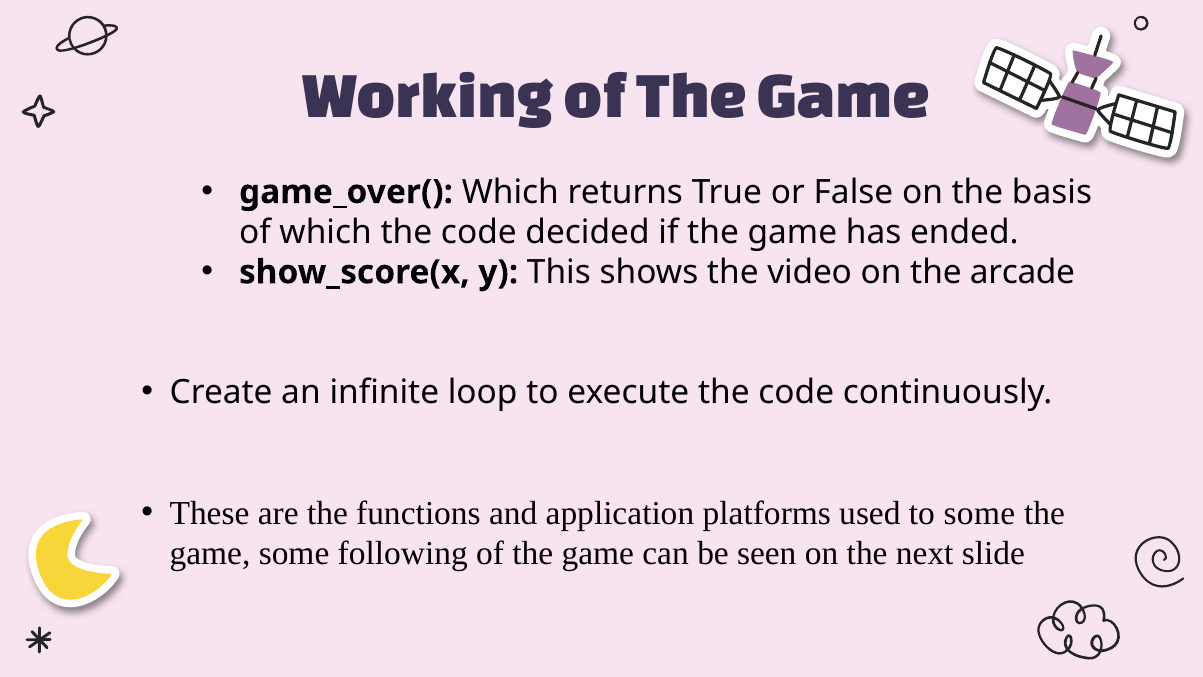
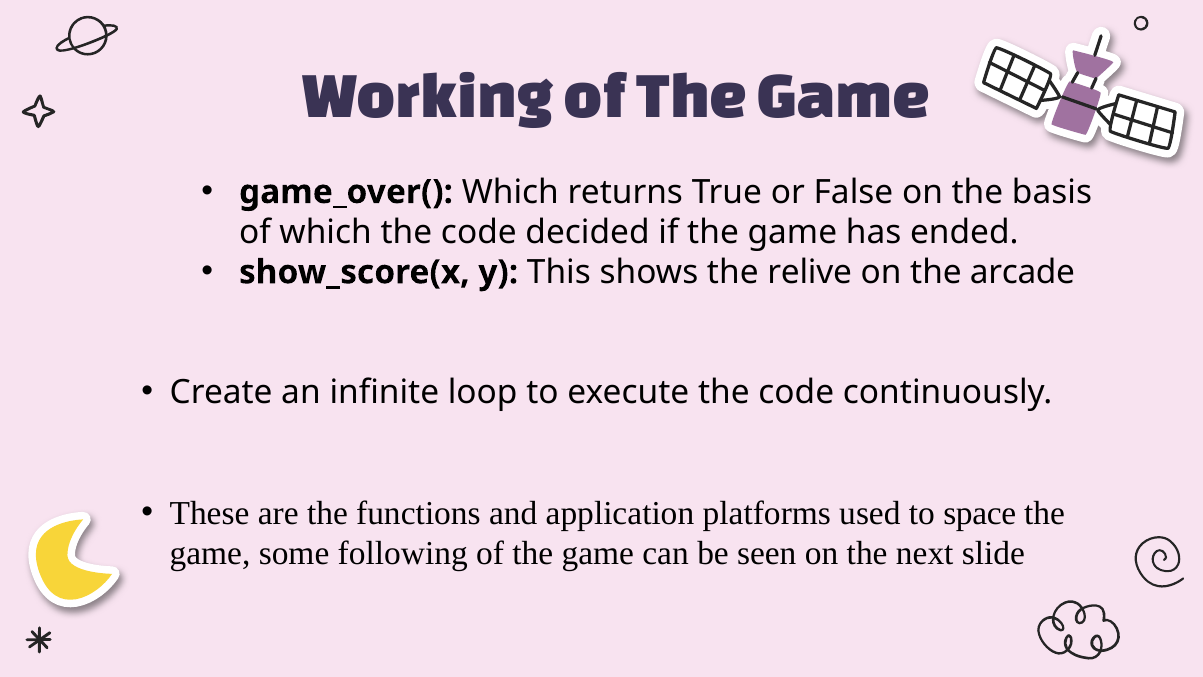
video: video -> relive
to some: some -> space
